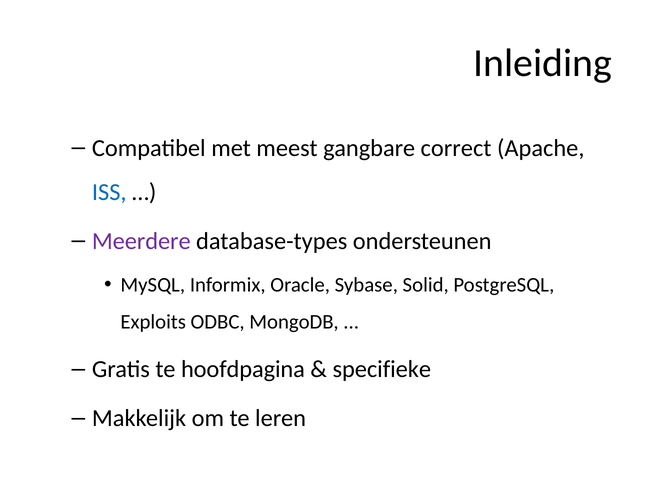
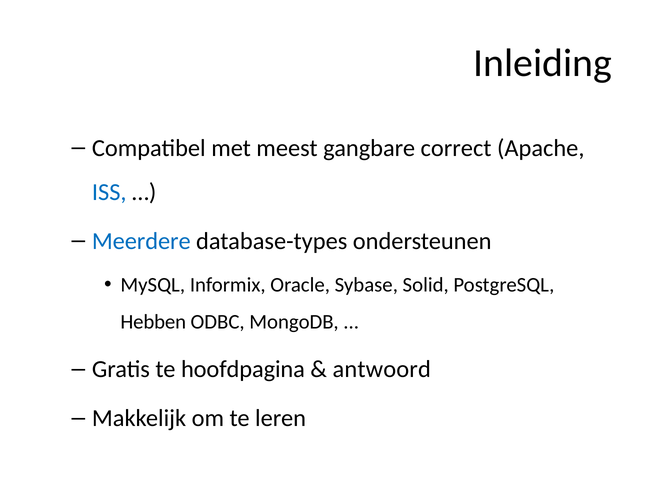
Meerdere colour: purple -> blue
Exploits: Exploits -> Hebben
specifieke: specifieke -> antwoord
